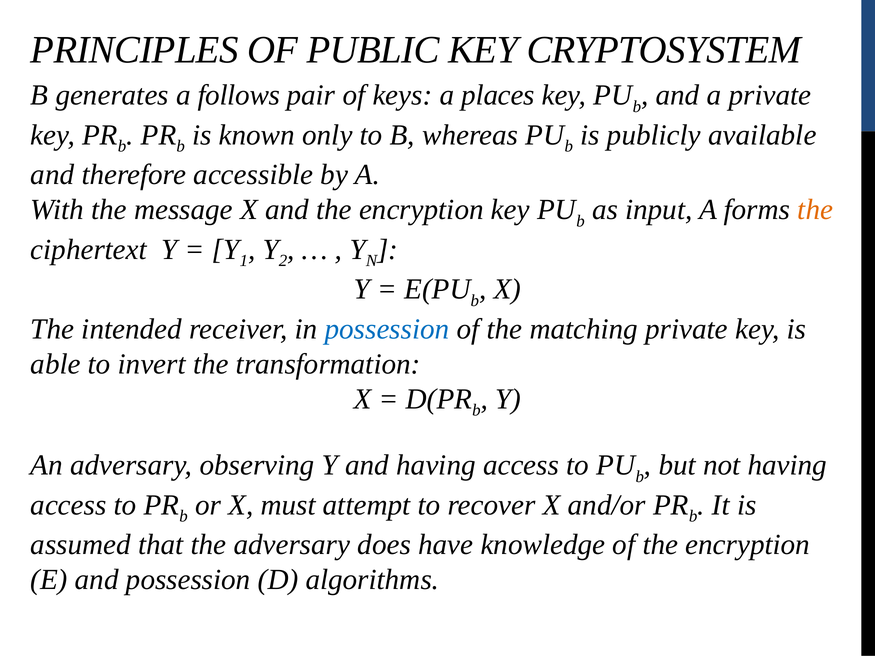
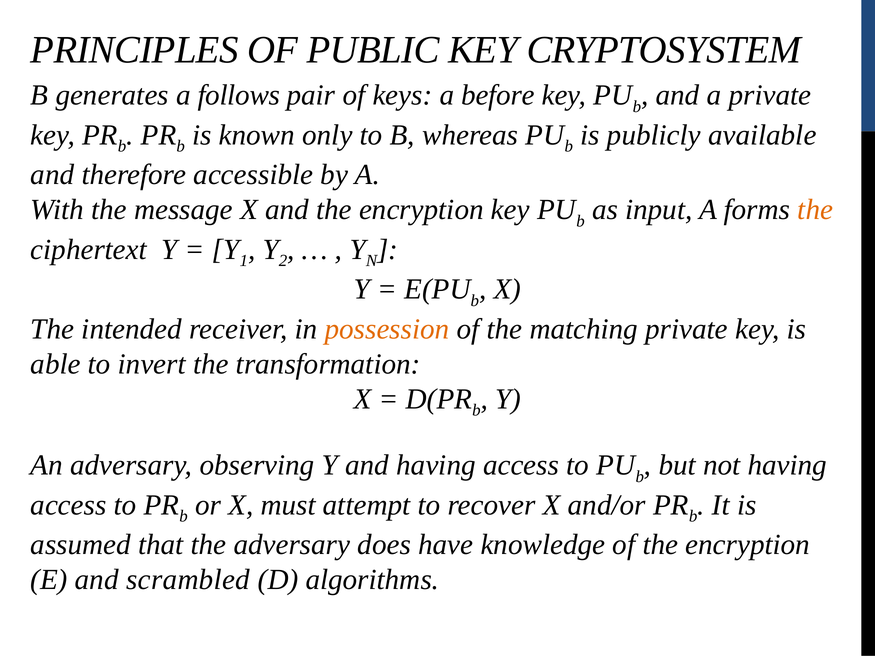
places: places -> before
possession at (387, 329) colour: blue -> orange
and possession: possession -> scrambled
